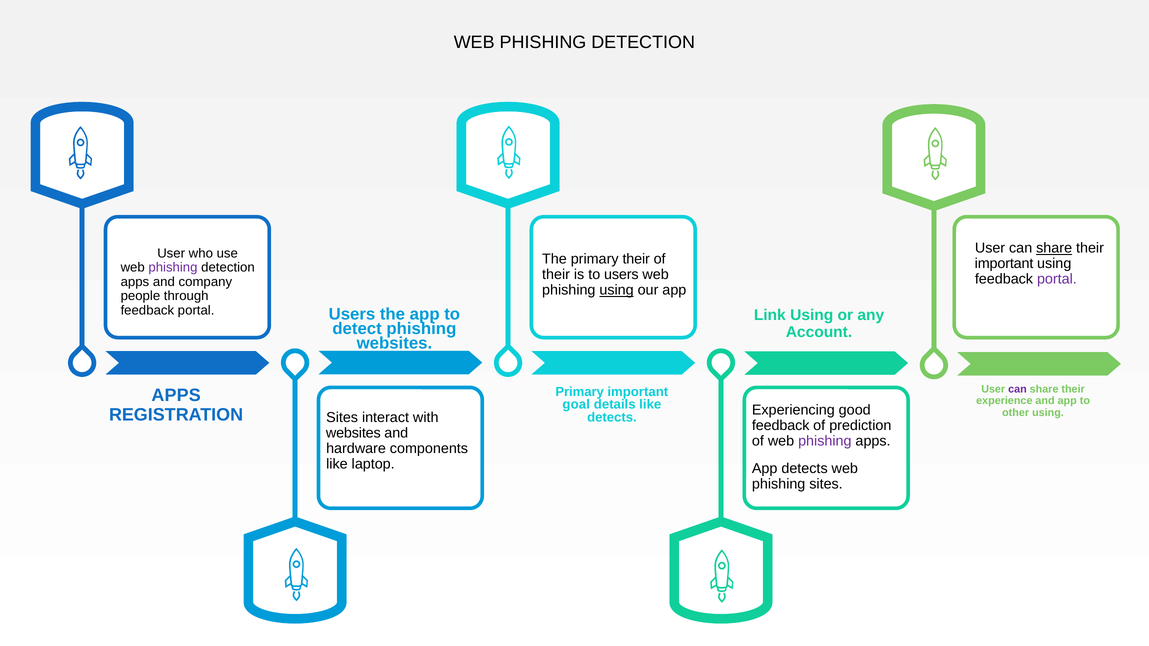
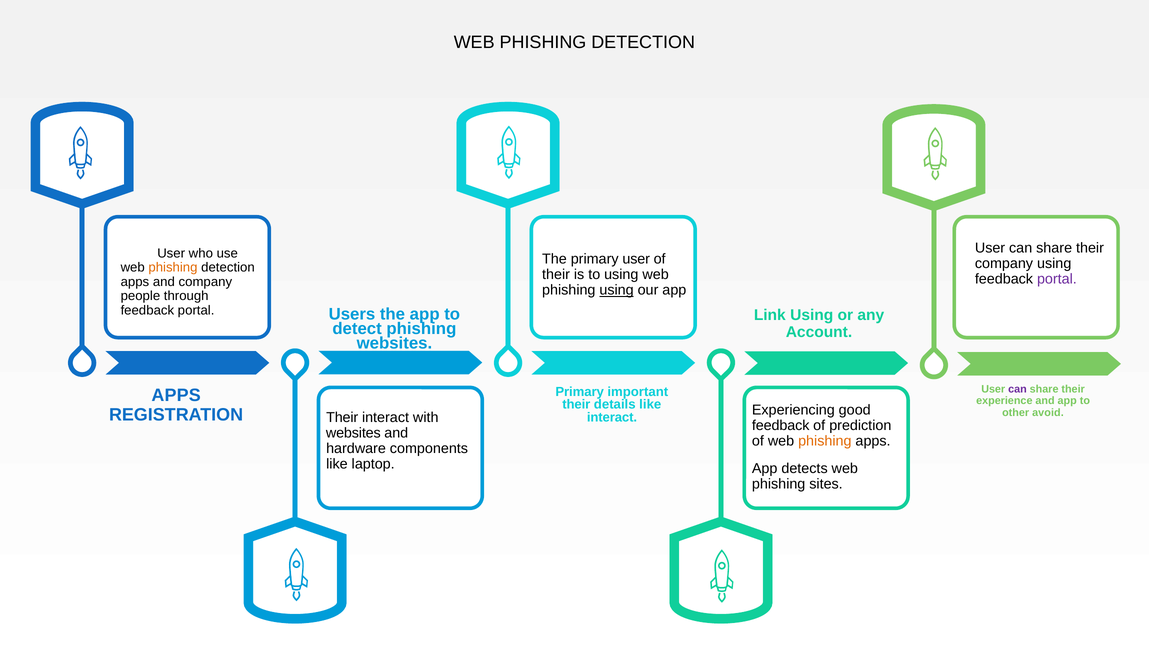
share at (1054, 248) underline: present -> none
primary their: their -> user
important at (1004, 264): important -> company
phishing at (173, 268) colour: purple -> orange
to users: users -> using
goal at (576, 405): goal -> their
other using: using -> avoid
Sites at (342, 418): Sites -> Their
detects at (612, 418): detects -> interact
phishing at (825, 441) colour: purple -> orange
